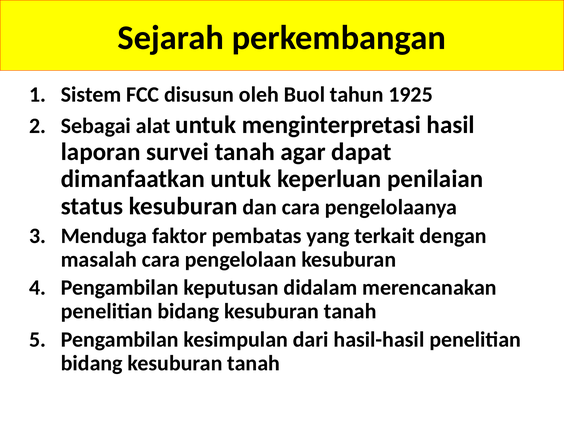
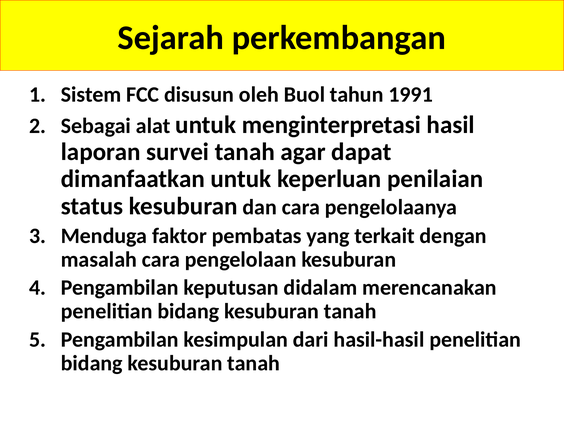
1925: 1925 -> 1991
